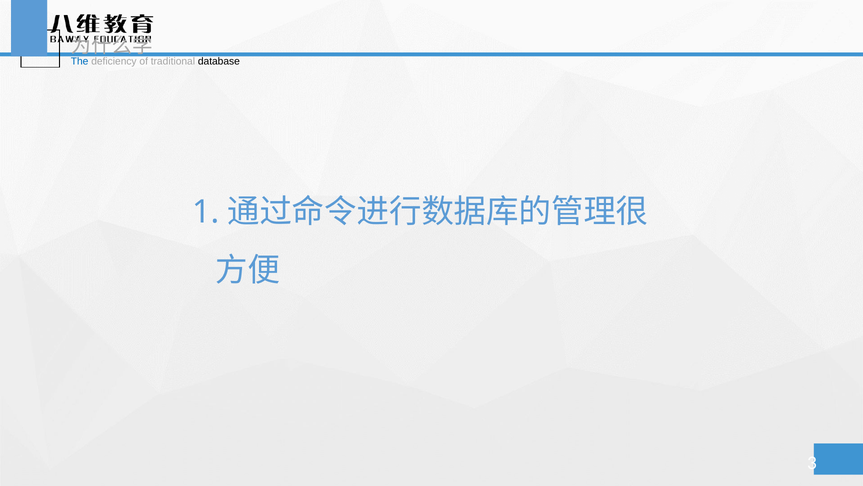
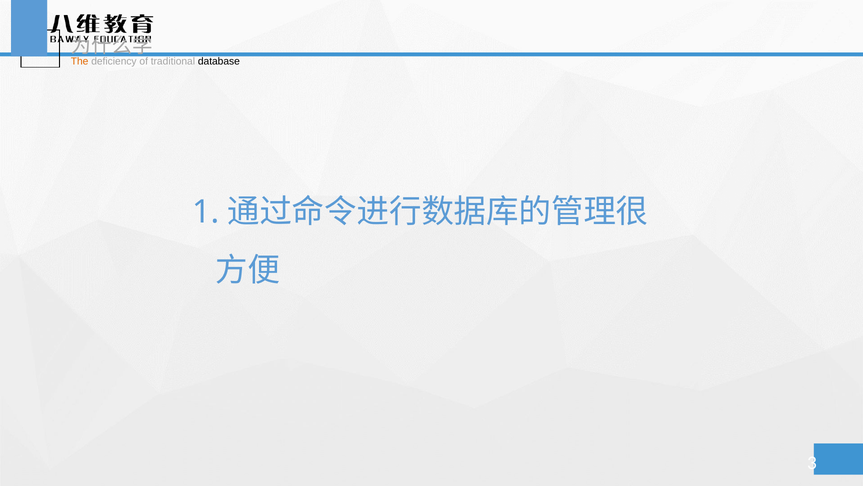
The colour: blue -> orange
